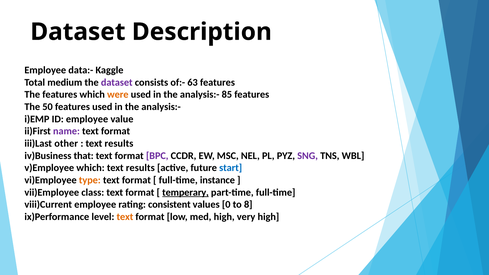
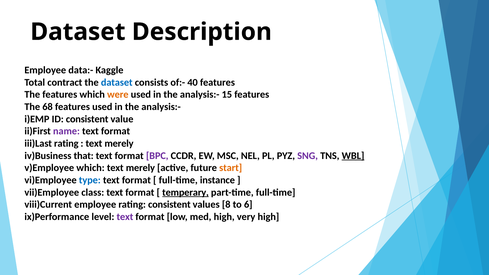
medium: medium -> contract
dataset at (117, 82) colour: purple -> blue
63: 63 -> 40
85: 85 -> 15
50: 50 -> 68
ID employee: employee -> consistent
iii)Last other: other -> rating
results at (119, 143): results -> merely
WBL underline: none -> present
results at (140, 168): results -> merely
start colour: blue -> orange
type colour: orange -> blue
0: 0 -> 8
8: 8 -> 6
text at (125, 217) colour: orange -> purple
